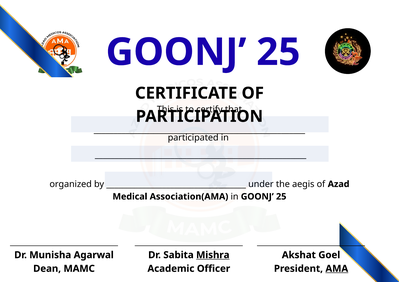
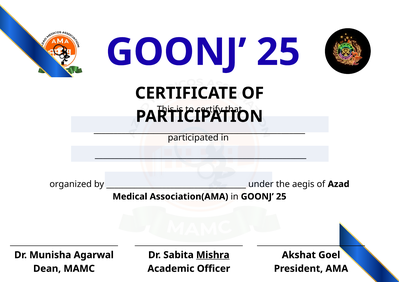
AMA underline: present -> none
